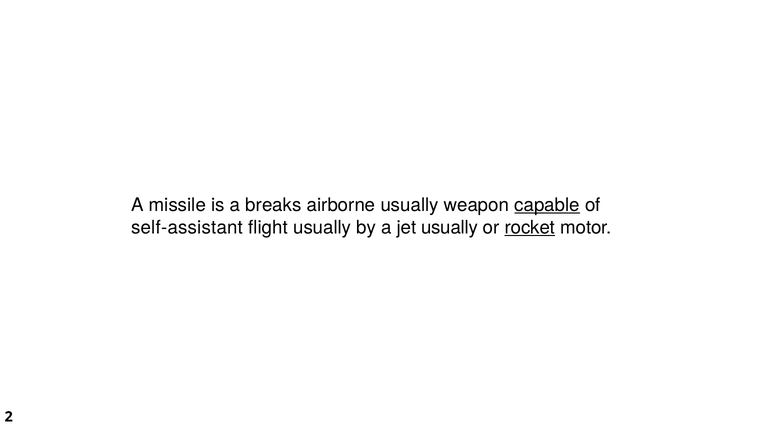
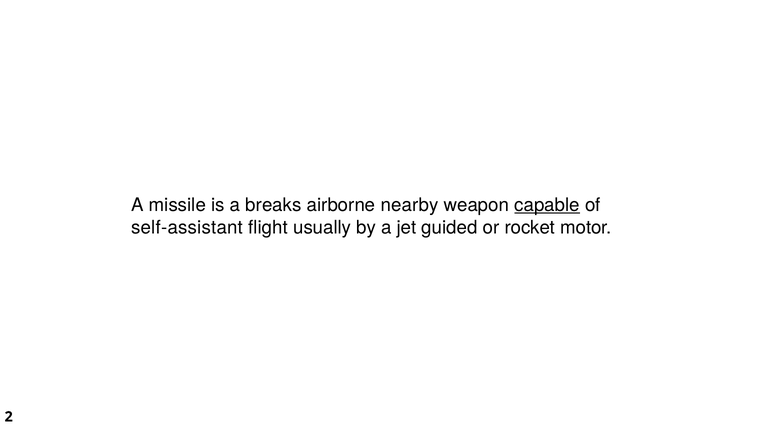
airborne usually: usually -> nearby
jet usually: usually -> guided
rocket underline: present -> none
